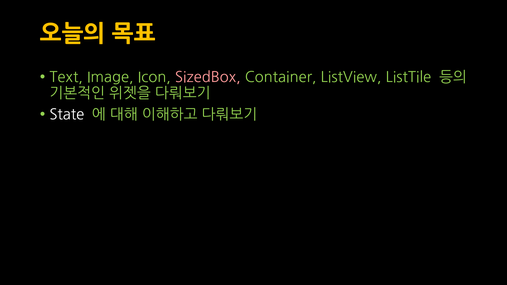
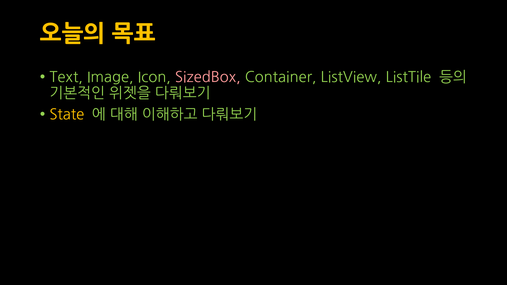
State colour: white -> yellow
